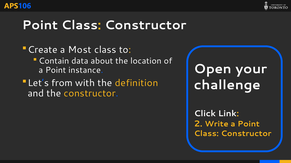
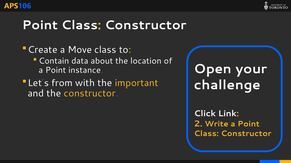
Most: Most -> Move
definition: definition -> important
